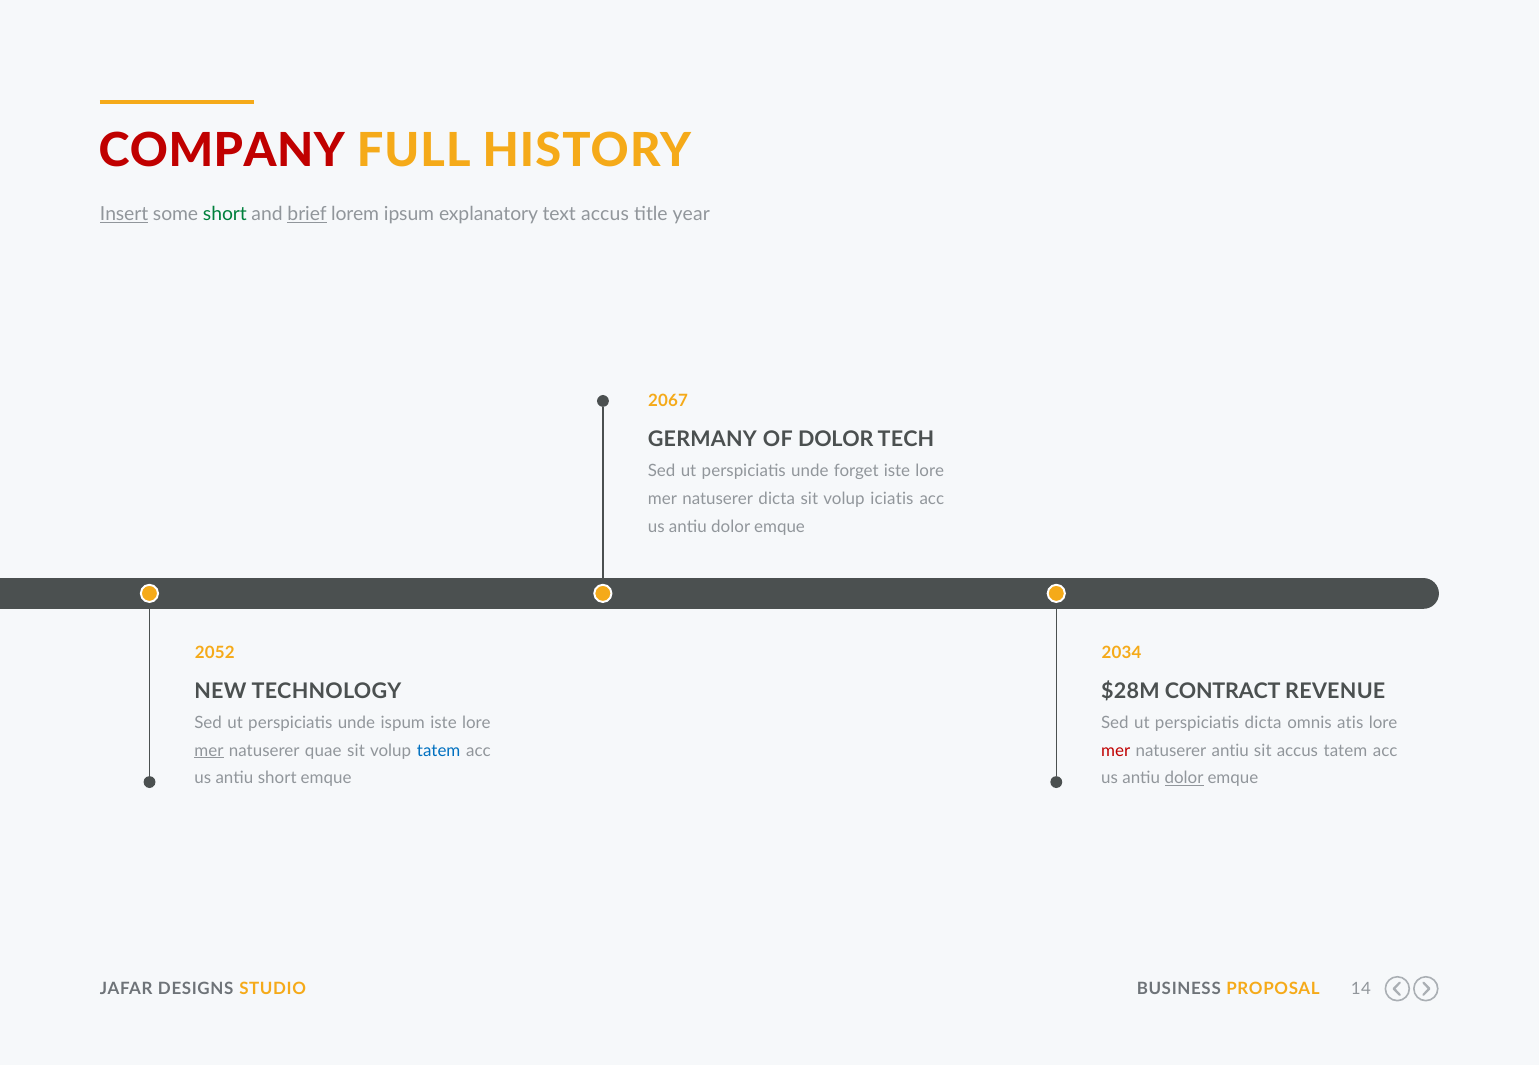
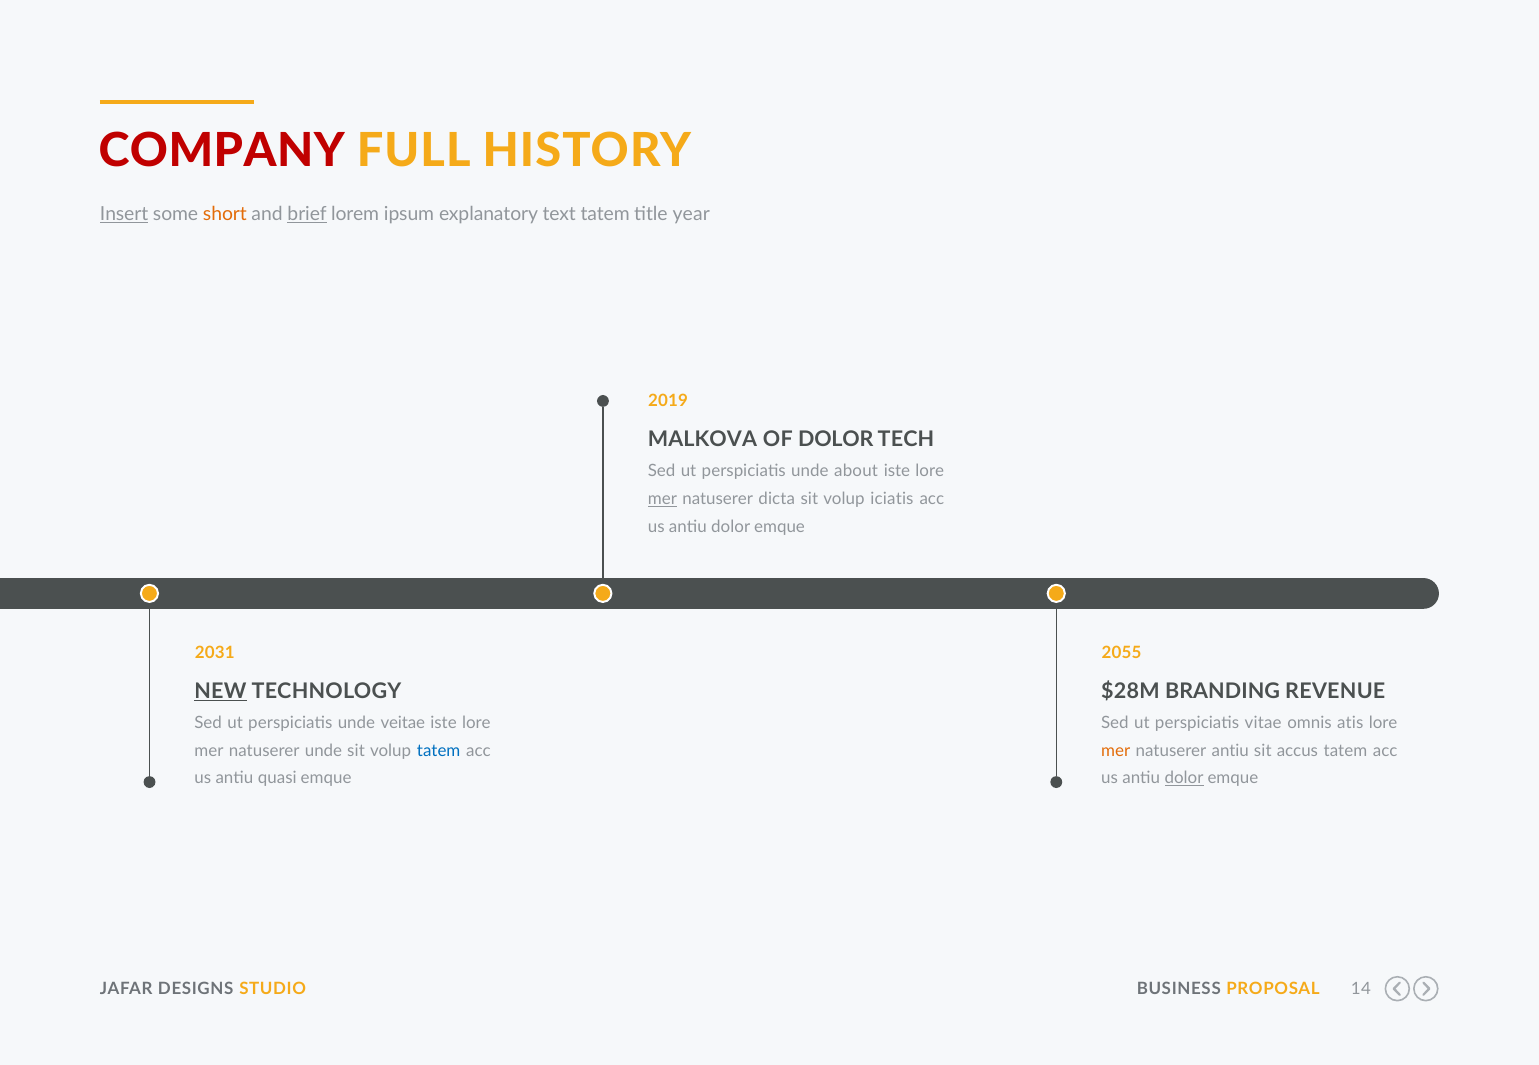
short at (225, 214) colour: green -> orange
text accus: accus -> tatem
2067: 2067 -> 2019
GERMANY: GERMANY -> MALKOVA
forget: forget -> about
mer at (662, 499) underline: none -> present
2052: 2052 -> 2031
2034: 2034 -> 2055
NEW underline: none -> present
CONTRACT: CONTRACT -> BRANDING
ispum: ispum -> veitae
perspiciatis dicta: dicta -> vitae
mer at (209, 751) underline: present -> none
natuserer quae: quae -> unde
mer at (1116, 751) colour: red -> orange
antiu short: short -> quasi
